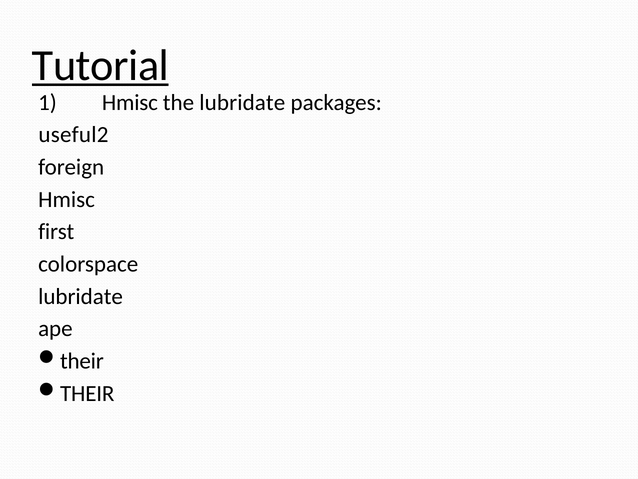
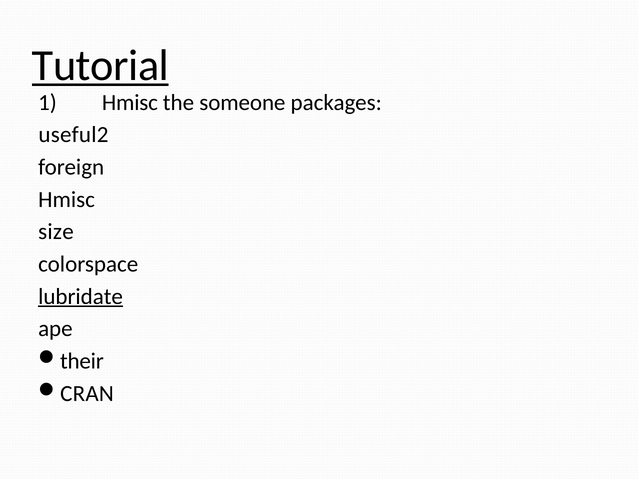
the lubridate: lubridate -> someone
first: first -> size
lubridate at (81, 296) underline: none -> present
THEIR at (87, 393): THEIR -> CRAN
